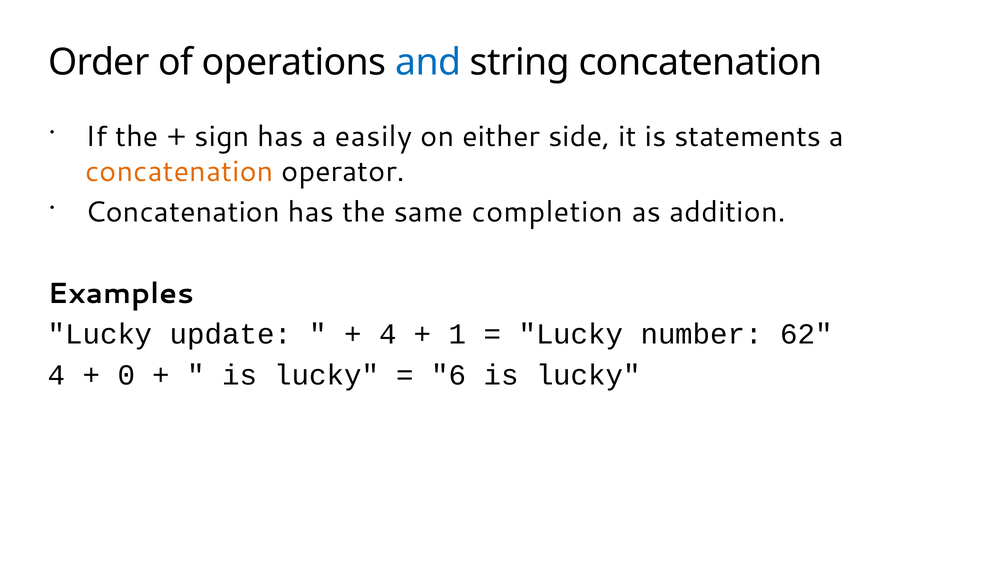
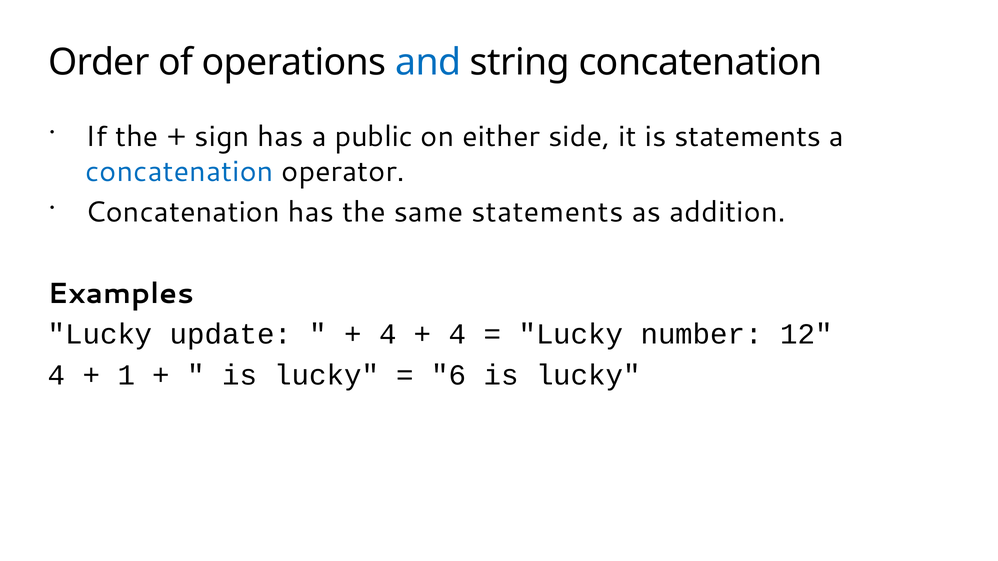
easily: easily -> public
concatenation at (179, 172) colour: orange -> blue
same completion: completion -> statements
1 at (457, 335): 1 -> 4
62: 62 -> 12
0: 0 -> 1
